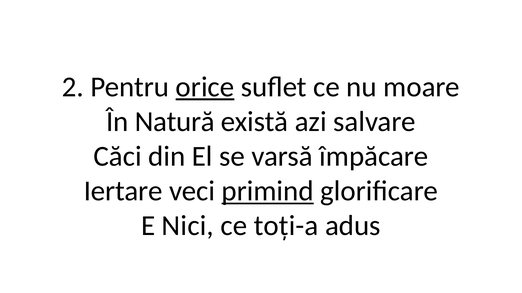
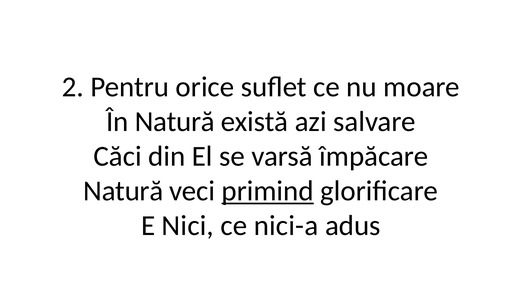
orice underline: present -> none
Iertare at (123, 191): Iertare -> Natură
toți-a: toți-a -> nici-a
